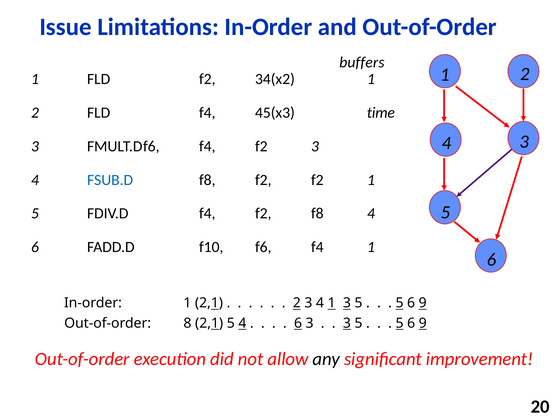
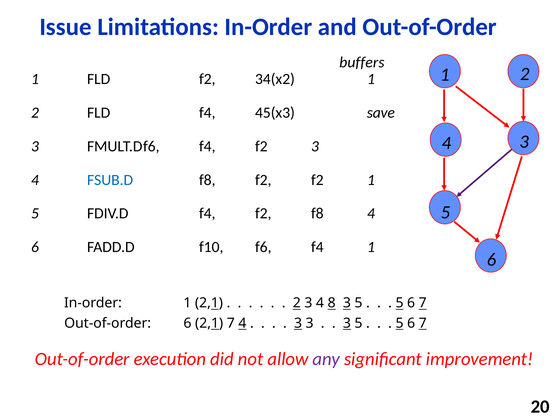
time: time -> save
4 1: 1 -> 8
9 at (423, 303): 9 -> 7
Out-of-order 8: 8 -> 6
2,1 5: 5 -> 7
6 at (298, 323): 6 -> 3
9 at (423, 323): 9 -> 7
any colour: black -> purple
